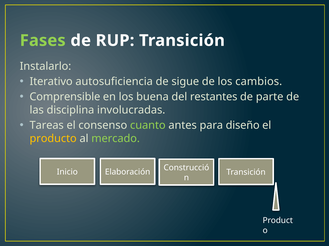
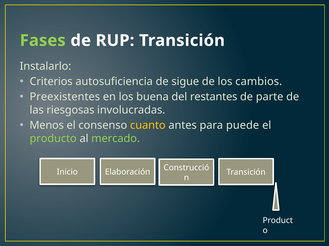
Iterativo: Iterativo -> Criterios
Comprensible: Comprensible -> Preexistentes
disciplina: disciplina -> riesgosas
Tareas: Tareas -> Menos
cuanto colour: light green -> yellow
diseño: diseño -> puede
producto colour: yellow -> light green
